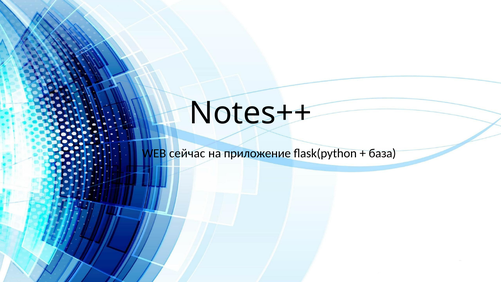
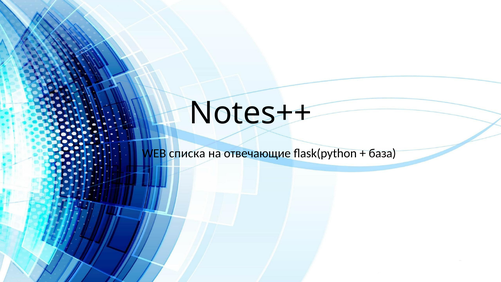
сейчас: сейчас -> списка
приложение: приложение -> отвечающие
